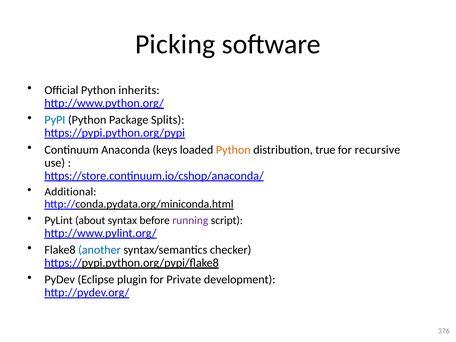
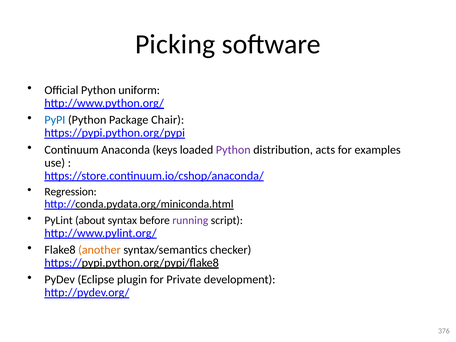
inherits: inherits -> uniform
Splits: Splits -> Chair
Python at (233, 150) colour: orange -> purple
true: true -> acts
recursive: recursive -> examples
Additional: Additional -> Regression
another colour: blue -> orange
